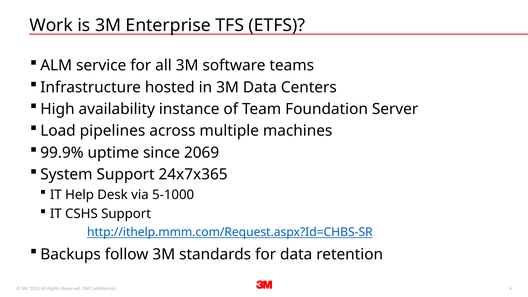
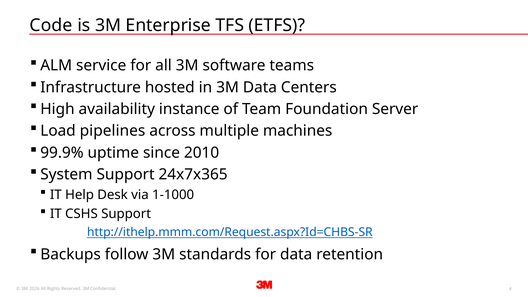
Work: Work -> Code
2069: 2069 -> 2010
5-1000: 5-1000 -> 1-1000
